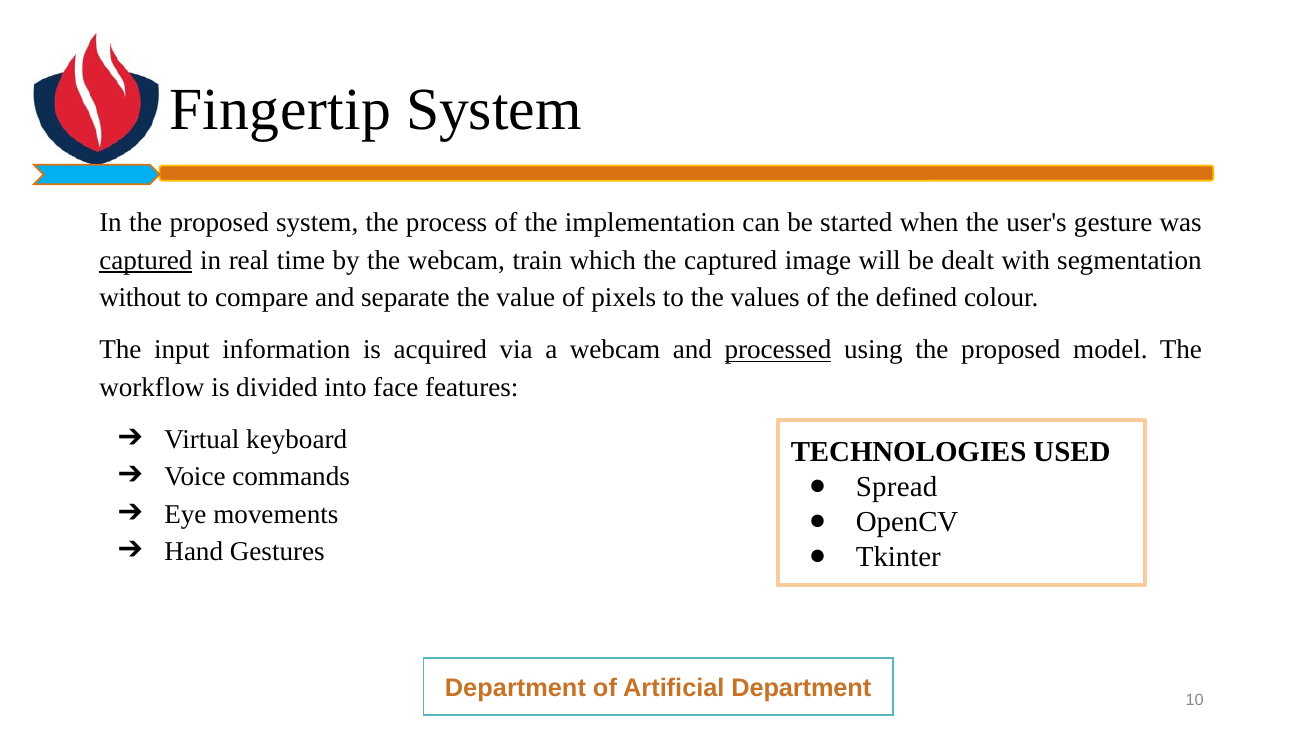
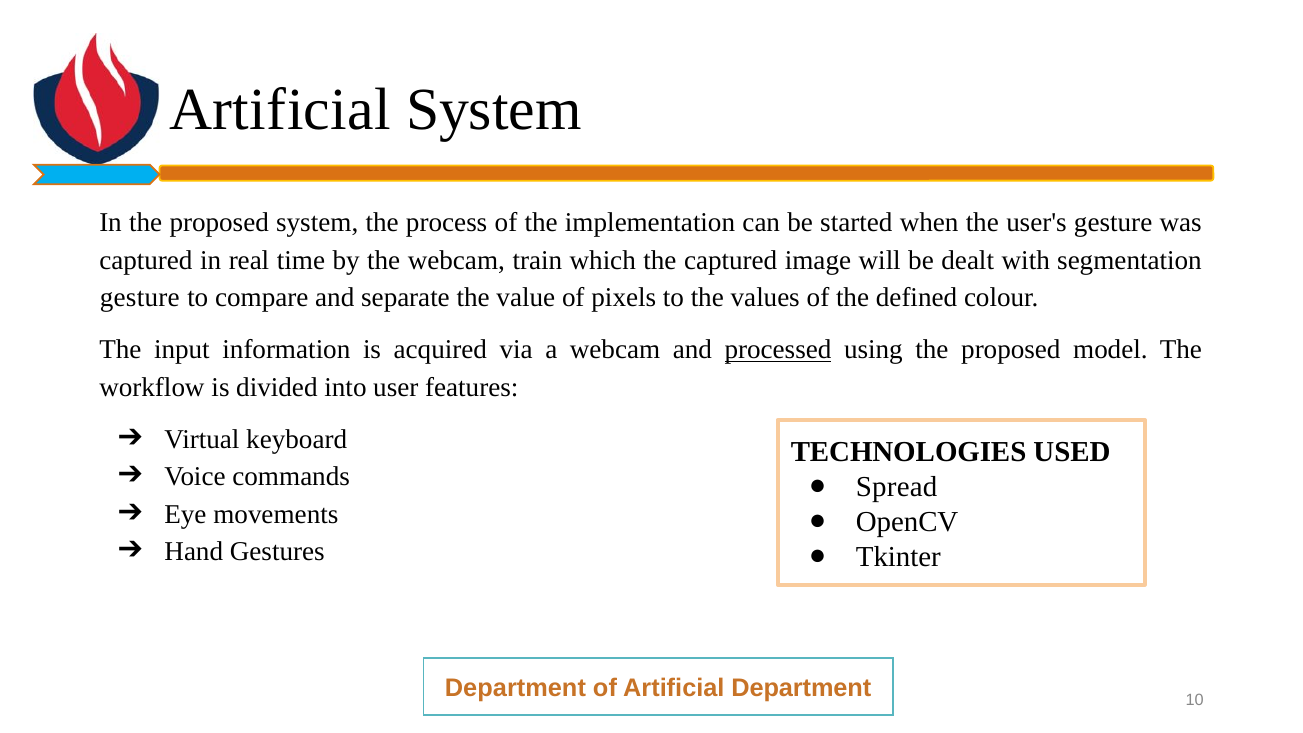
Fingertip at (280, 110): Fingertip -> Artificial
captured at (146, 260) underline: present -> none
without at (140, 298): without -> gesture
face: face -> user
